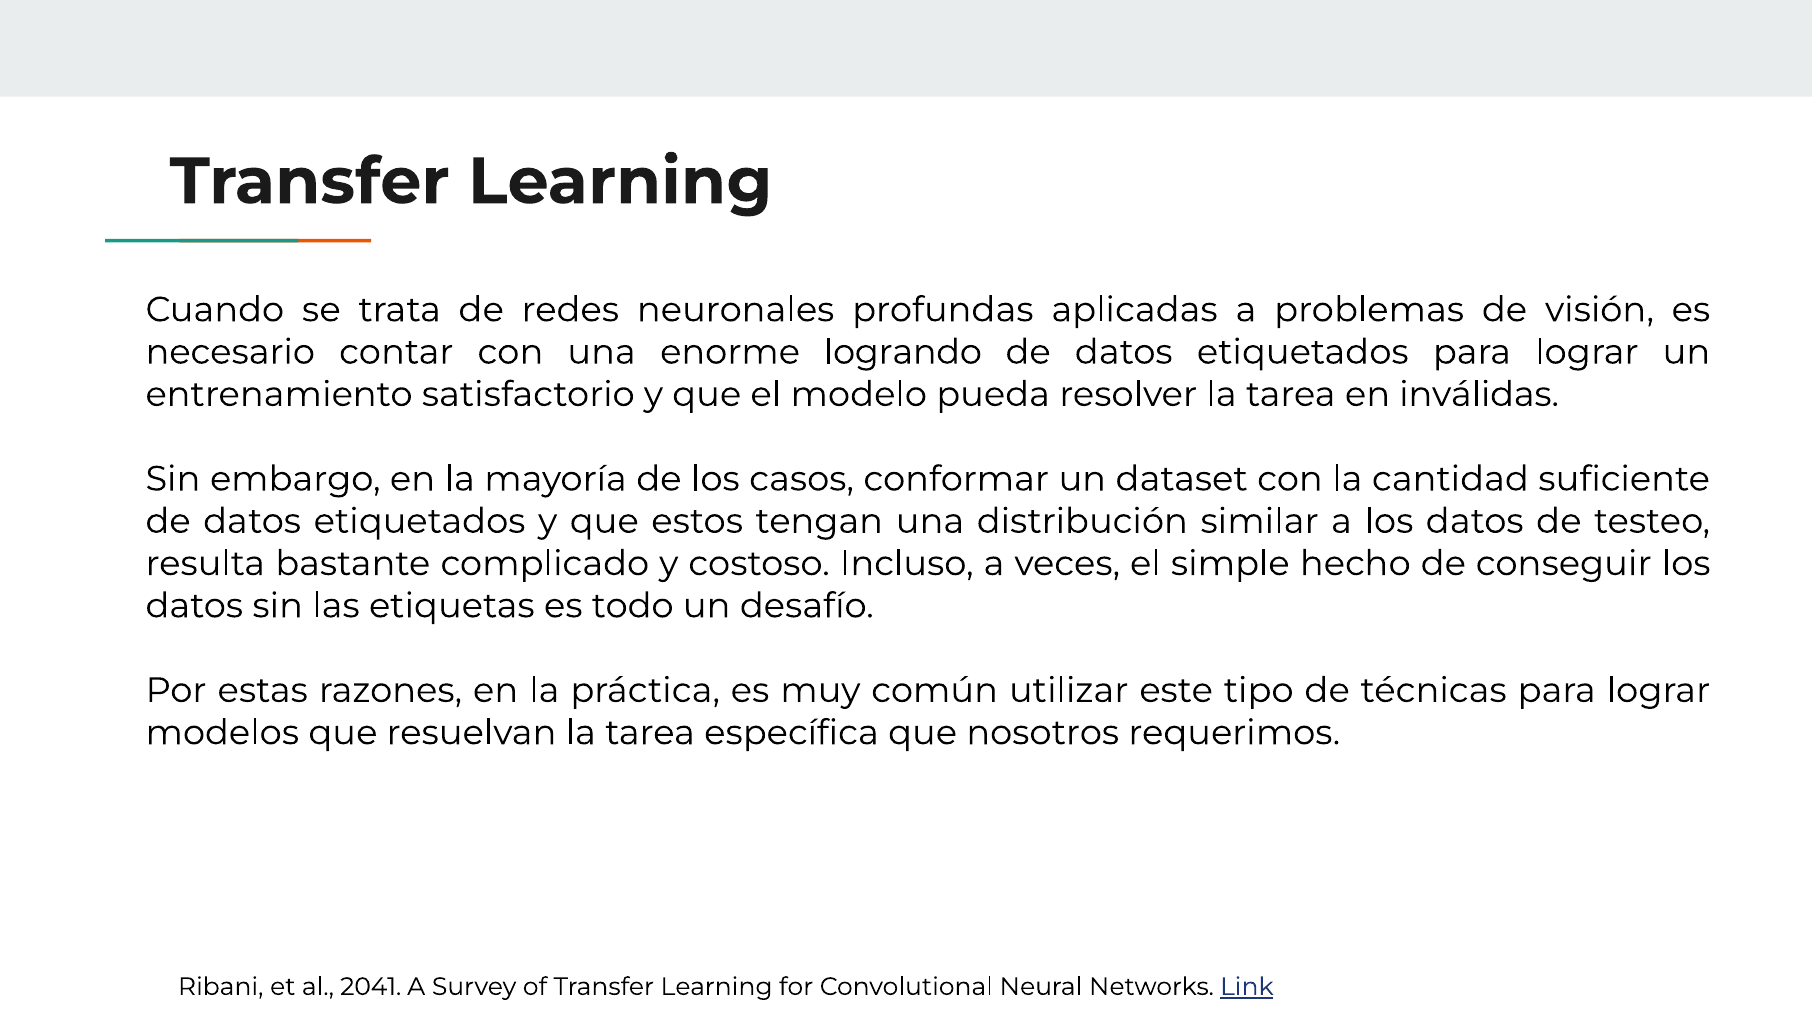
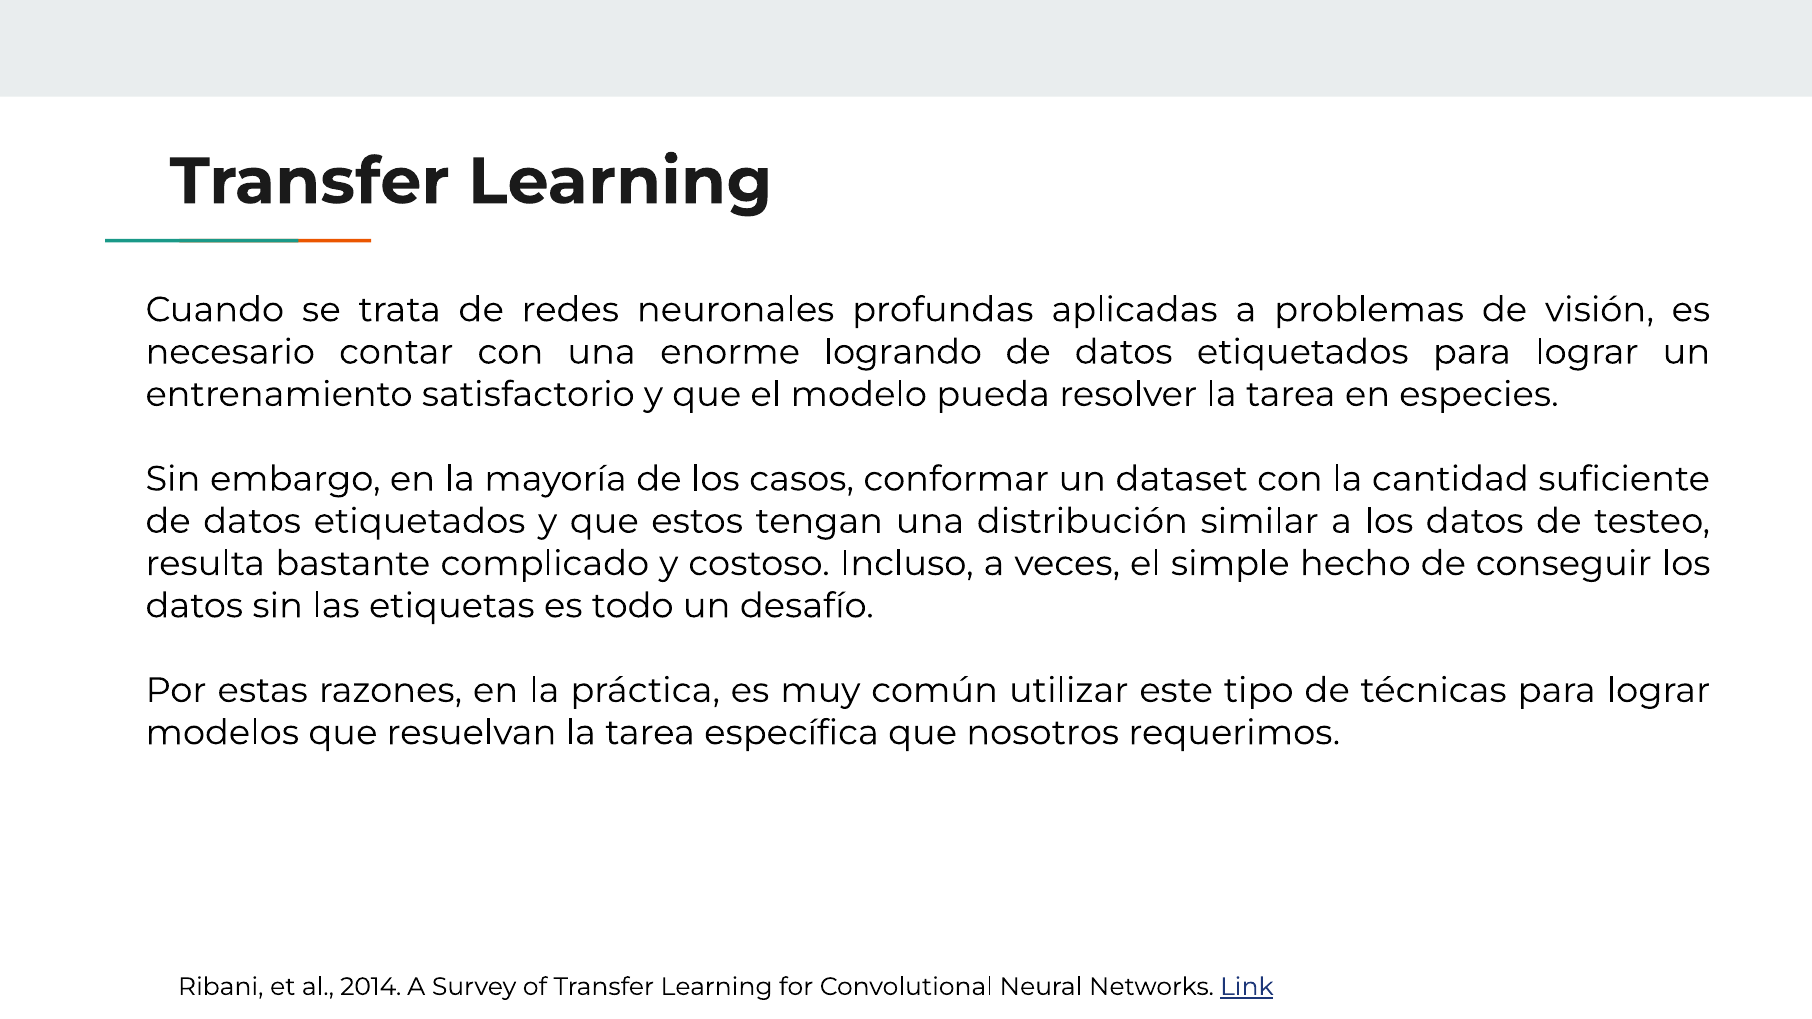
inválidas: inválidas -> especies
2041: 2041 -> 2014
